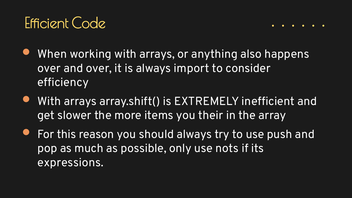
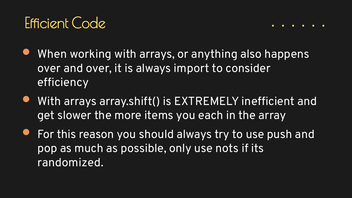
their: their -> each
expressions: expressions -> randomized
